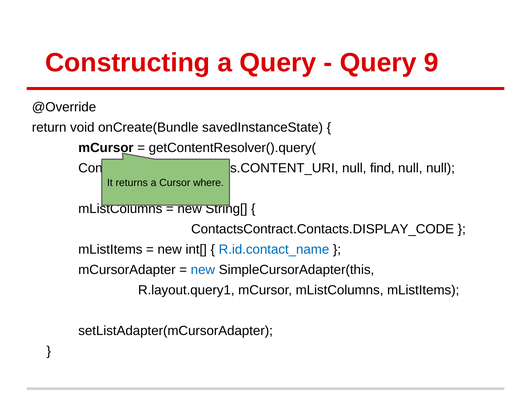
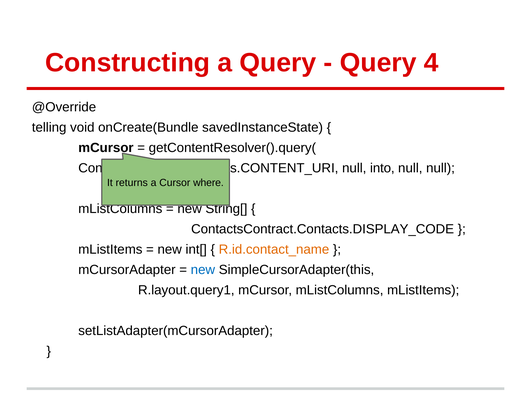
9: 9 -> 4
return: return -> telling
find: find -> into
R.id.contact_name colour: blue -> orange
